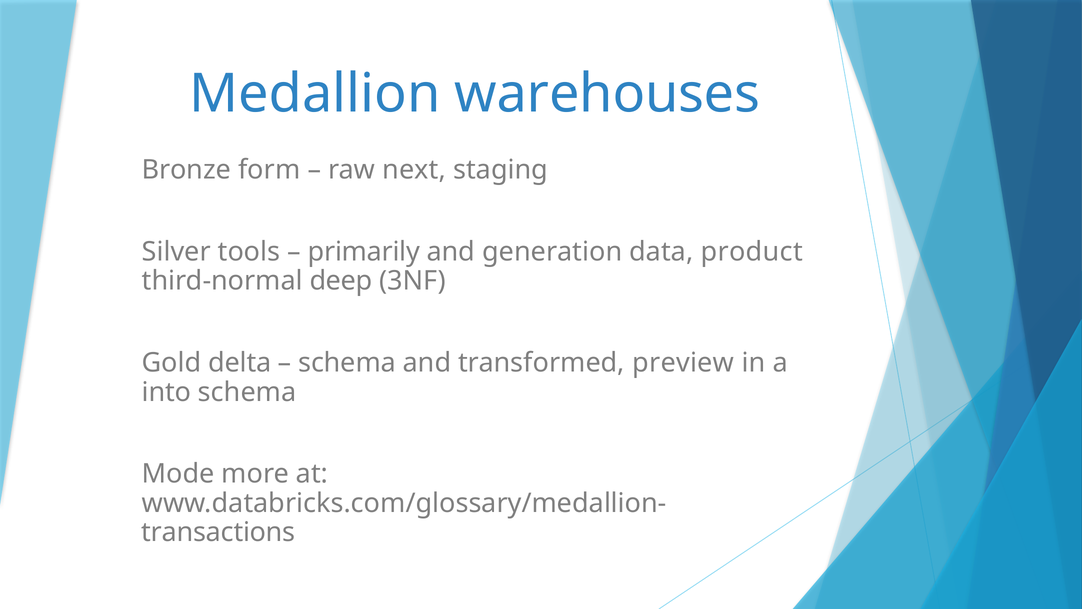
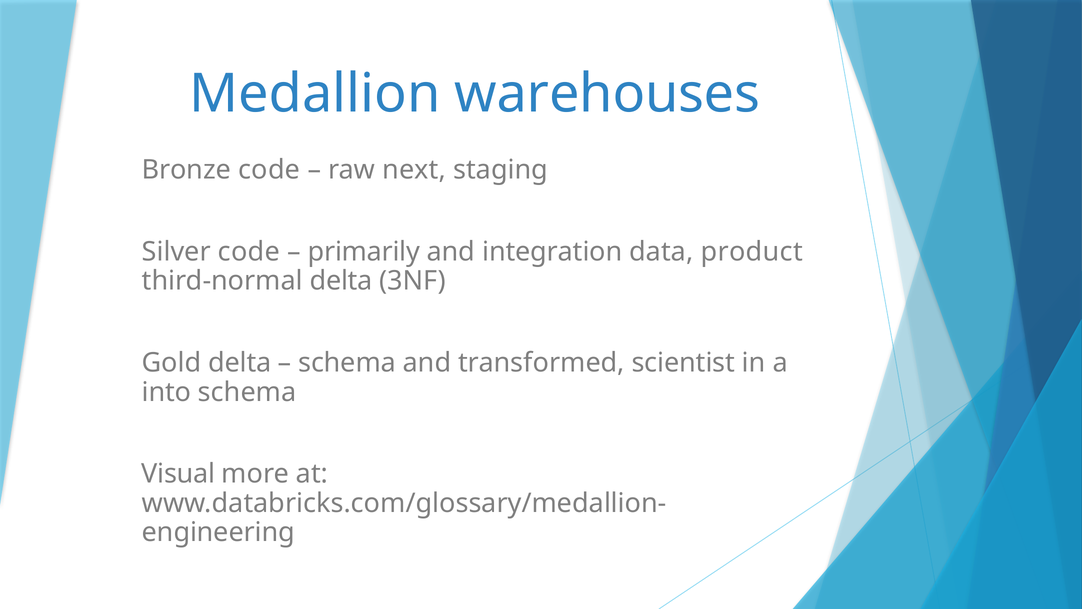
Bronze form: form -> code
Silver tools: tools -> code
generation: generation -> integration
third-normal deep: deep -> delta
preview: preview -> scientist
Mode: Mode -> Visual
transactions: transactions -> engineering
